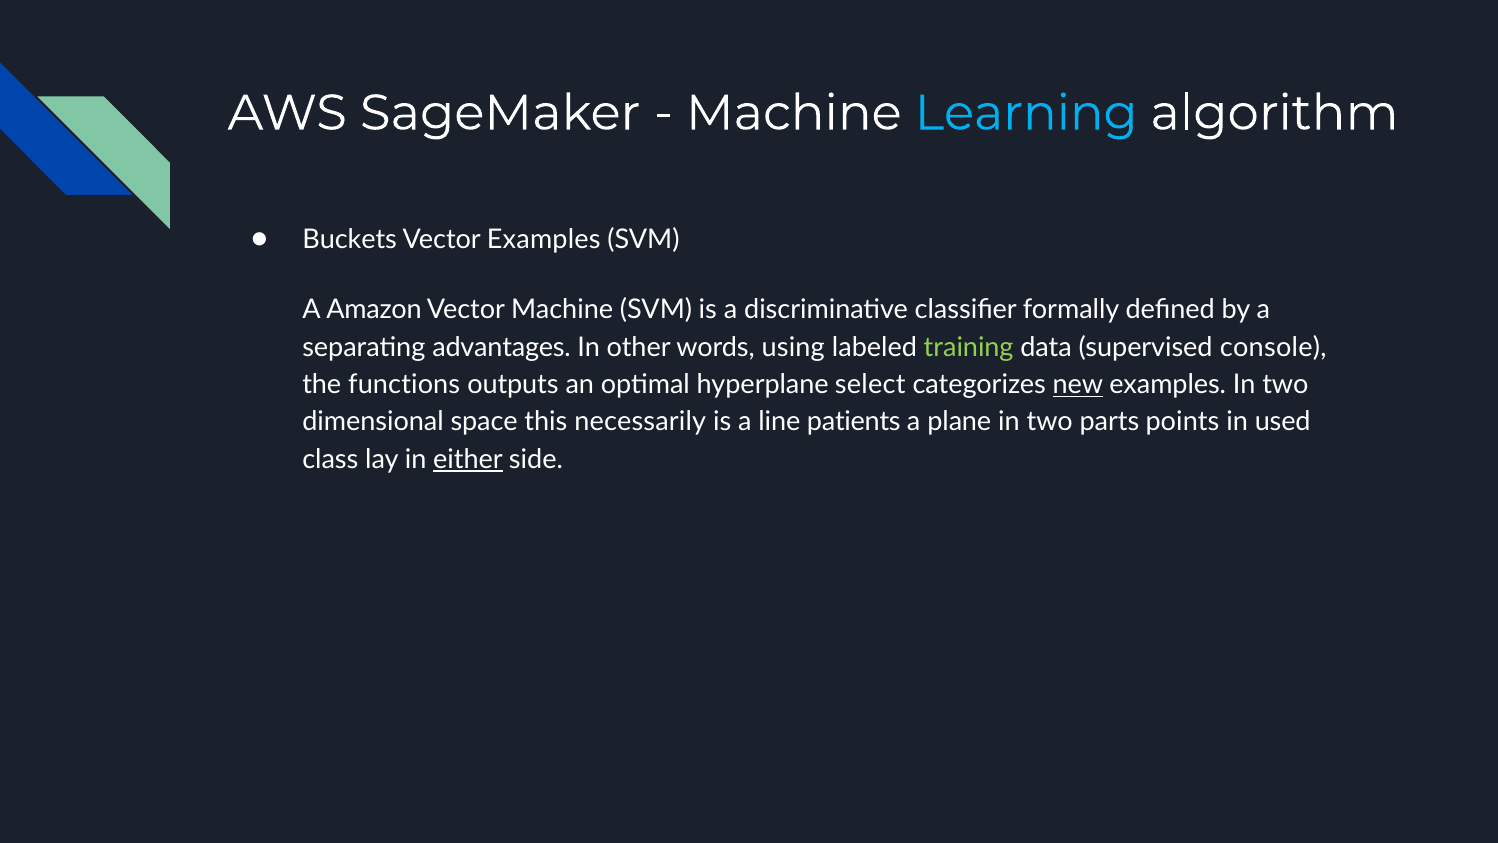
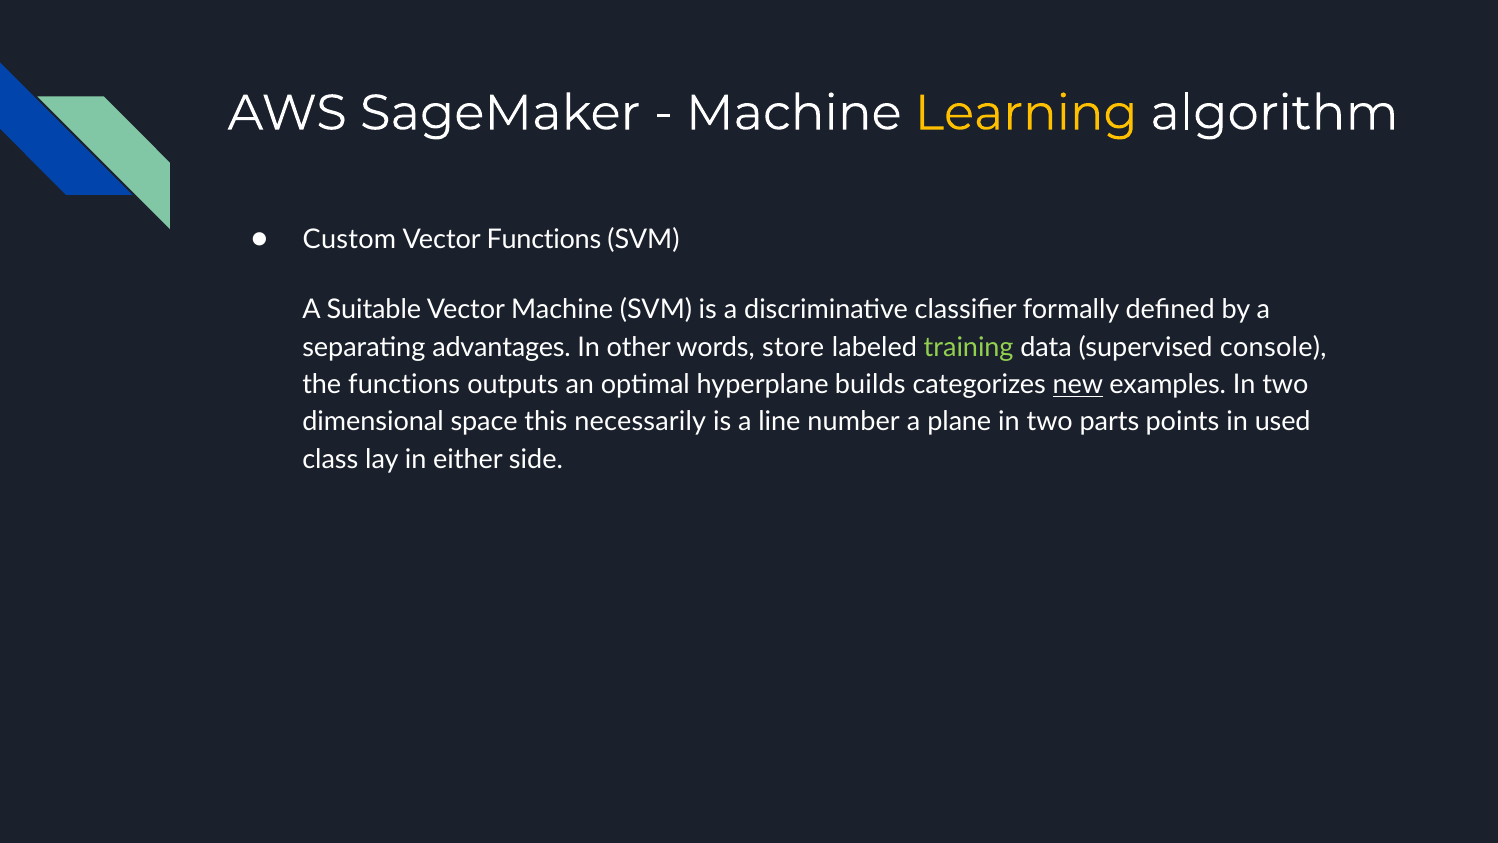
Learning colour: light blue -> yellow
Buckets: Buckets -> Custom
Vector Examples: Examples -> Functions
Amazon: Amazon -> Suitable
using: using -> store
select: select -> builds
patients: patients -> number
either underline: present -> none
